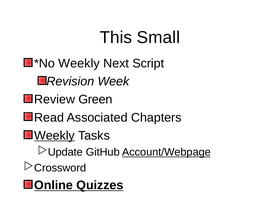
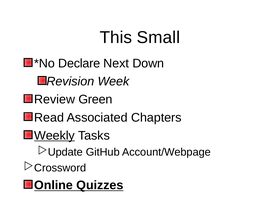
Weekly at (79, 63): Weekly -> Declare
Script: Script -> Down
Account/Webpage underline: present -> none
